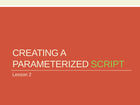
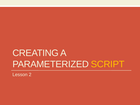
SCRIPT colour: light green -> yellow
